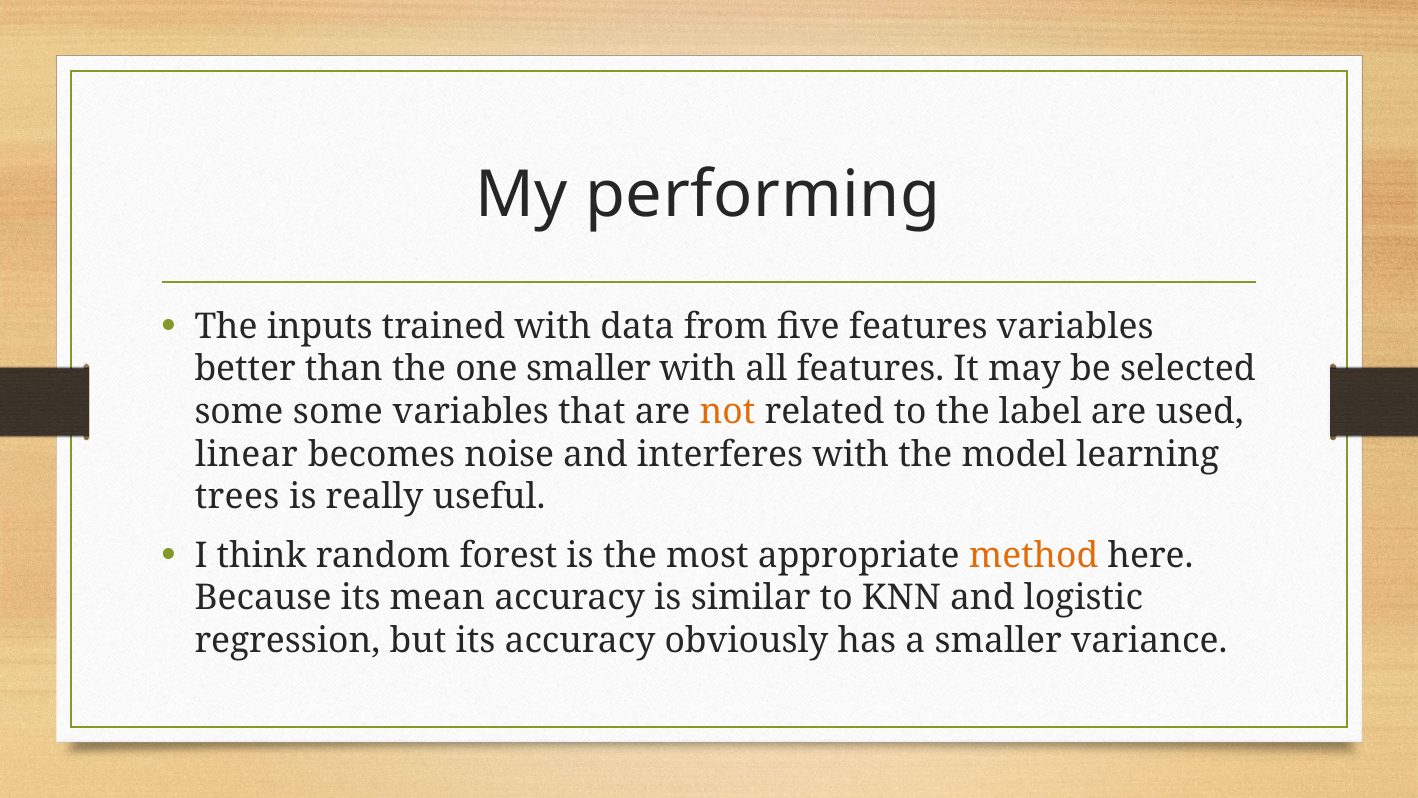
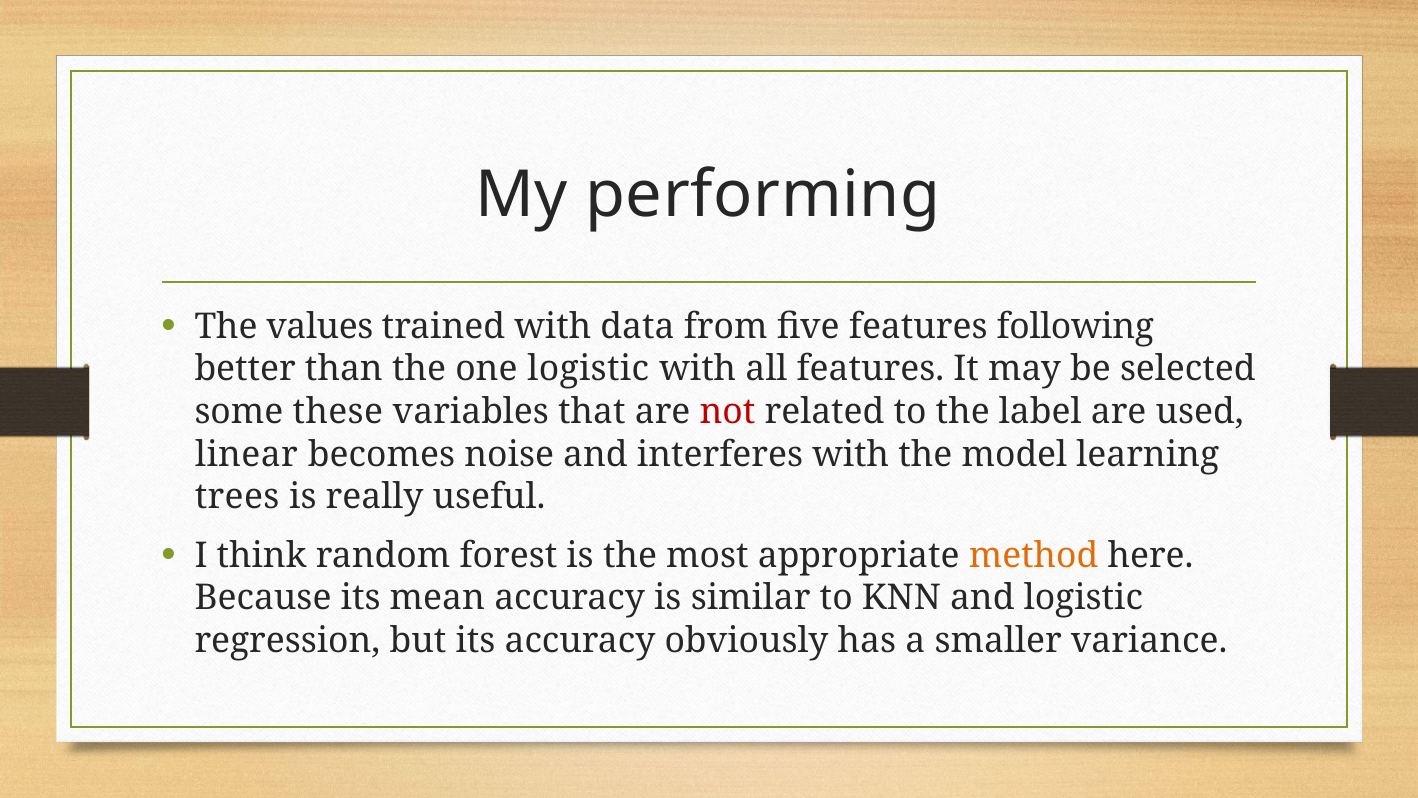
inputs: inputs -> values
features variables: variables -> following
one smaller: smaller -> logistic
some some: some -> these
not colour: orange -> red
